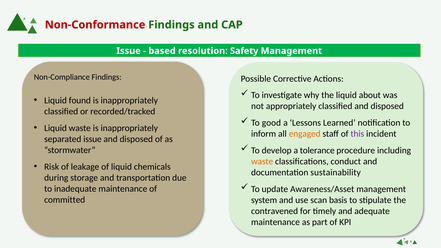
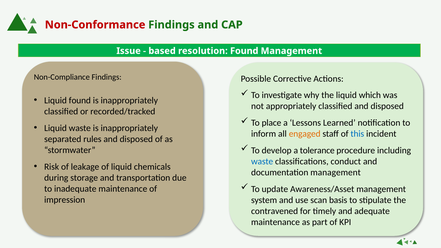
resolution Safety: Safety -> Found
about: about -> which
good: good -> place
this colour: purple -> blue
separated issue: issue -> rules
waste at (262, 161) colour: orange -> blue
documentation sustainability: sustainability -> management
committed: committed -> impression
